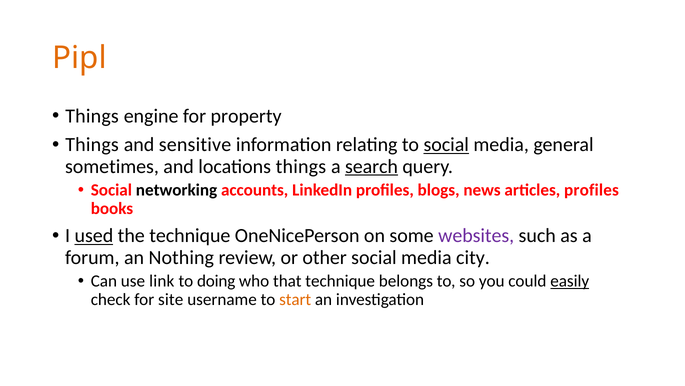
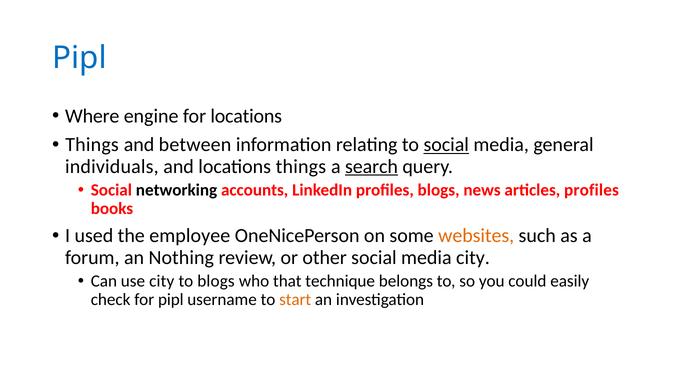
Pipl at (79, 58) colour: orange -> blue
Things at (92, 116): Things -> Where
for property: property -> locations
sensitive: sensitive -> between
sometimes: sometimes -> individuals
used underline: present -> none
the technique: technique -> employee
websites colour: purple -> orange
use link: link -> city
to doing: doing -> blogs
easily underline: present -> none
for site: site -> pipl
